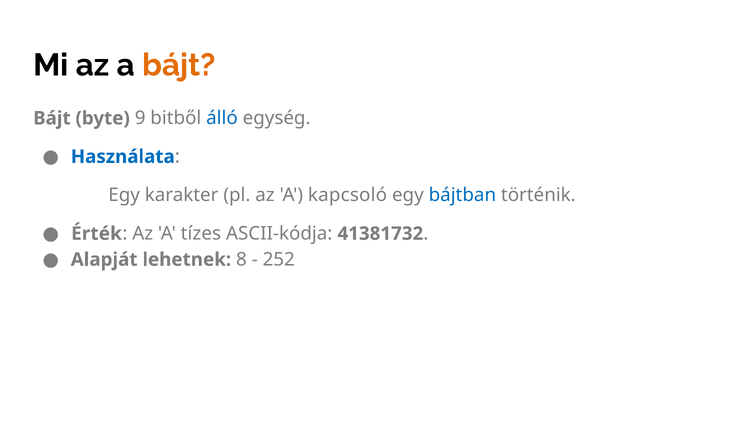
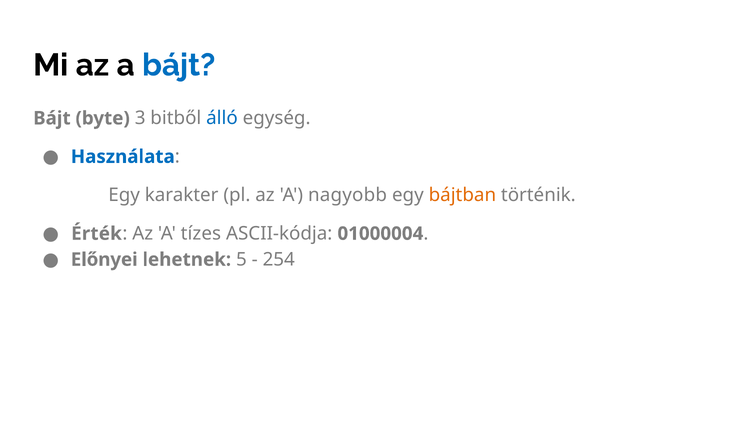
bájt at (179, 65) colour: orange -> blue
9: 9 -> 3
kapcsoló: kapcsoló -> nagyobb
bájtban colour: blue -> orange
41381732: 41381732 -> 01000004
Alapját: Alapját -> Előnyei
8: 8 -> 5
252: 252 -> 254
